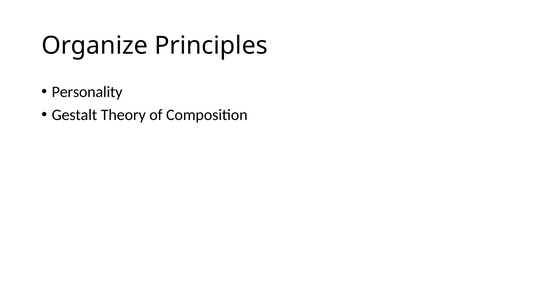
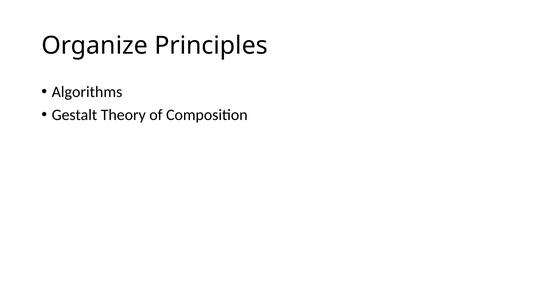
Personality: Personality -> Algorithms
